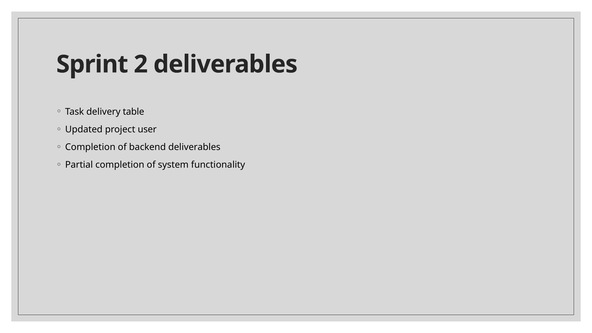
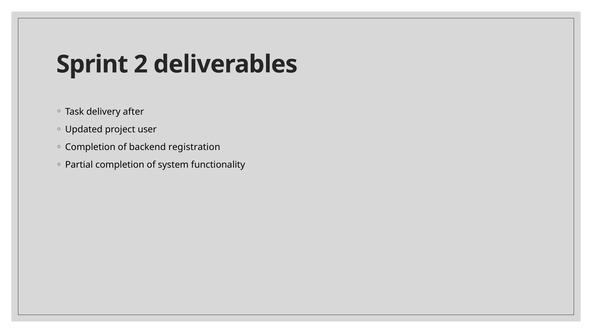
table: table -> after
backend deliverables: deliverables -> registration
